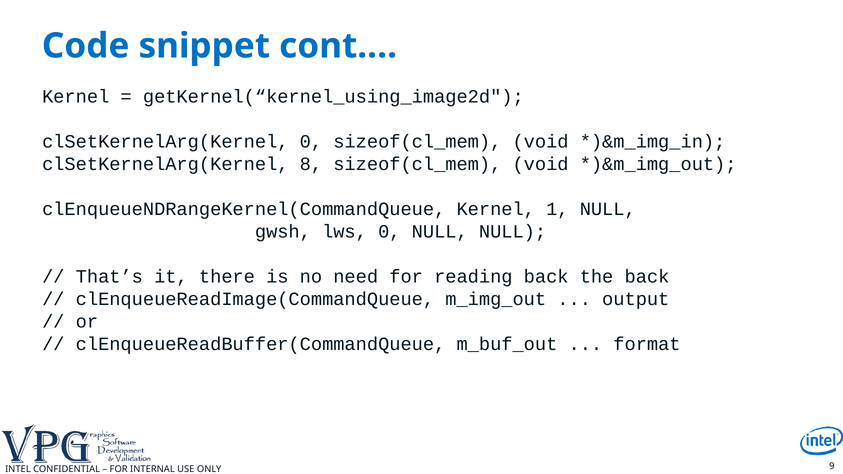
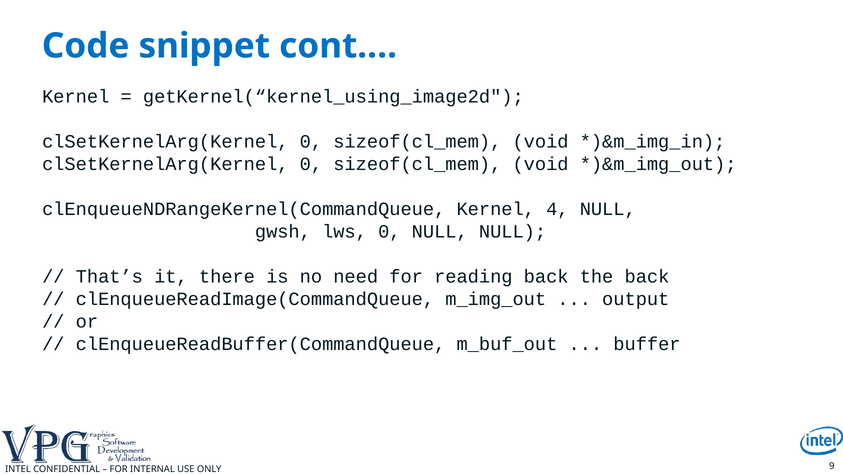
8 at (311, 164): 8 -> 0
1: 1 -> 4
format: format -> buffer
